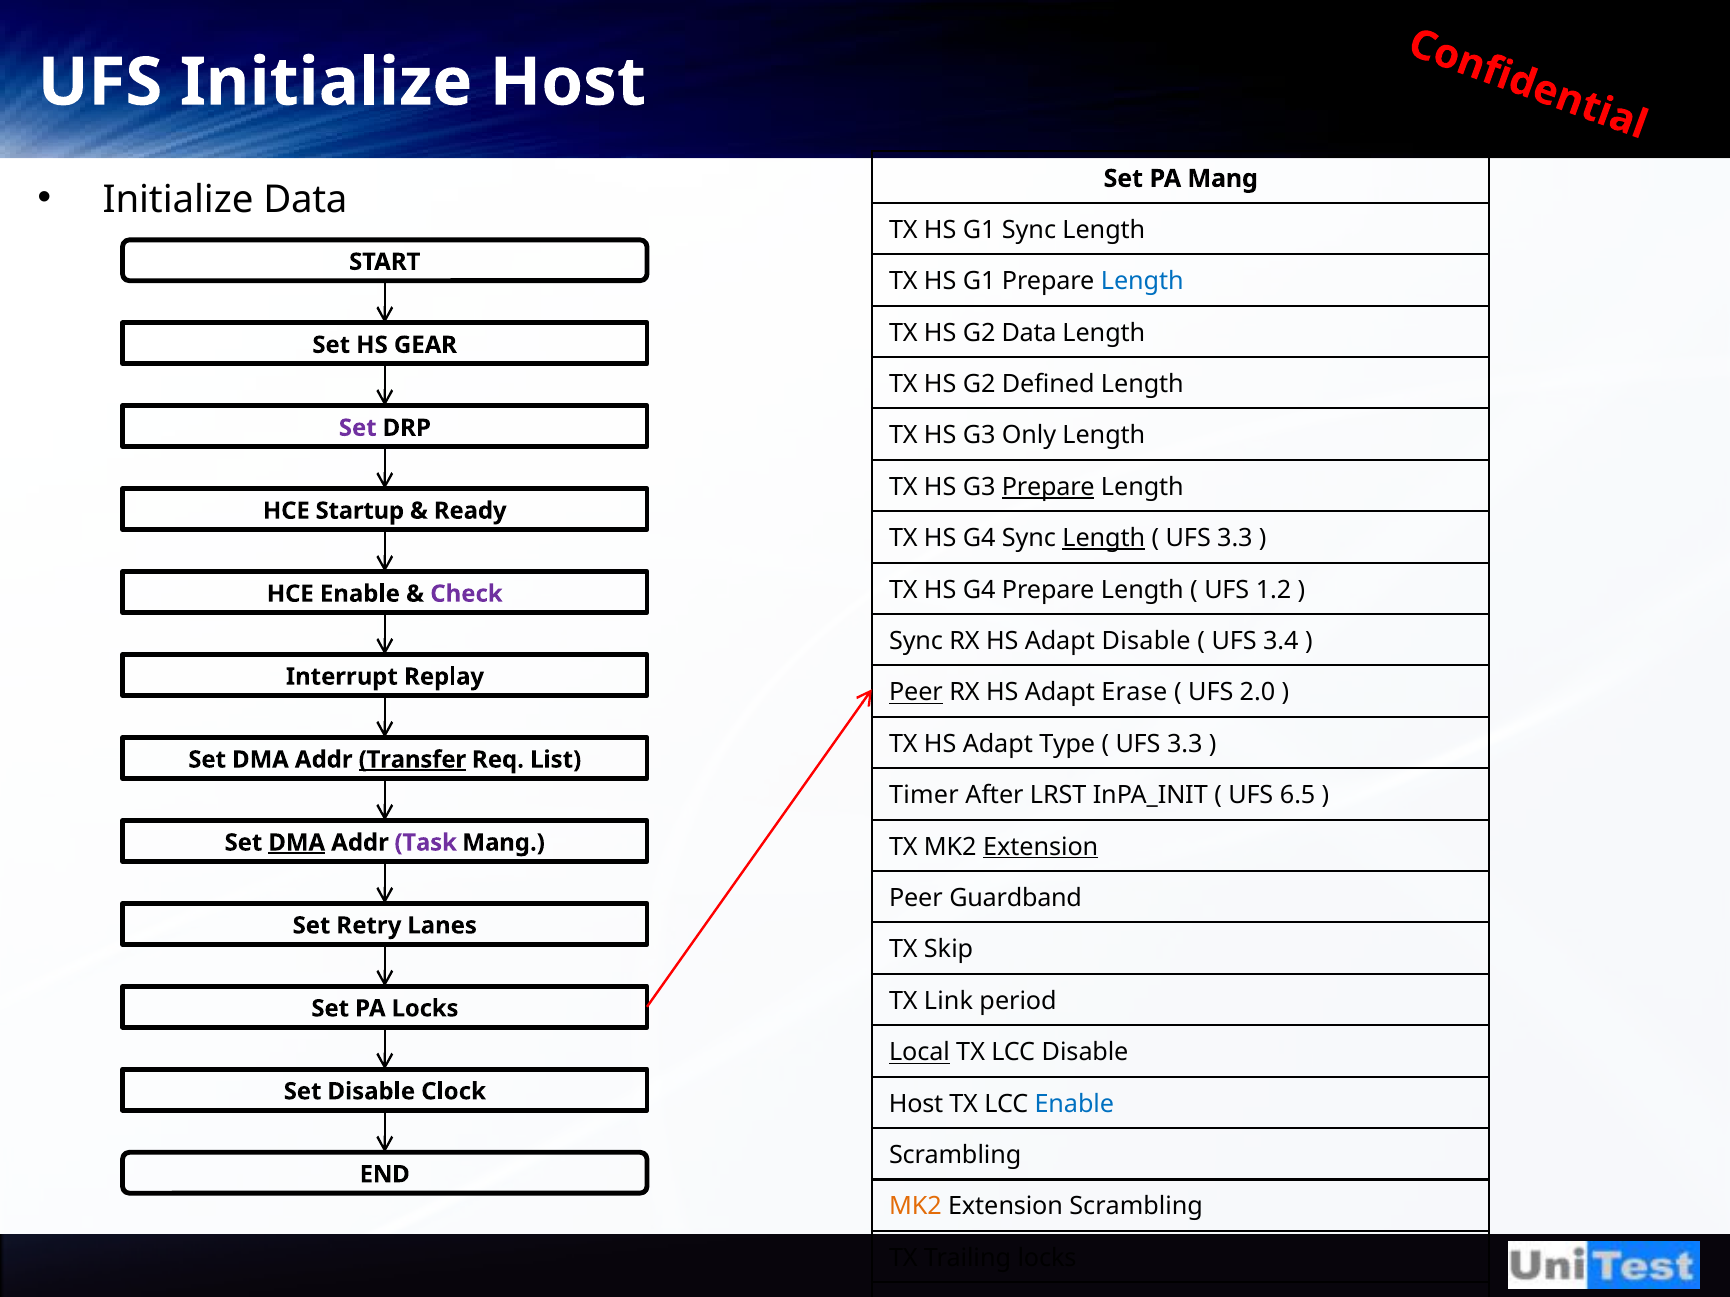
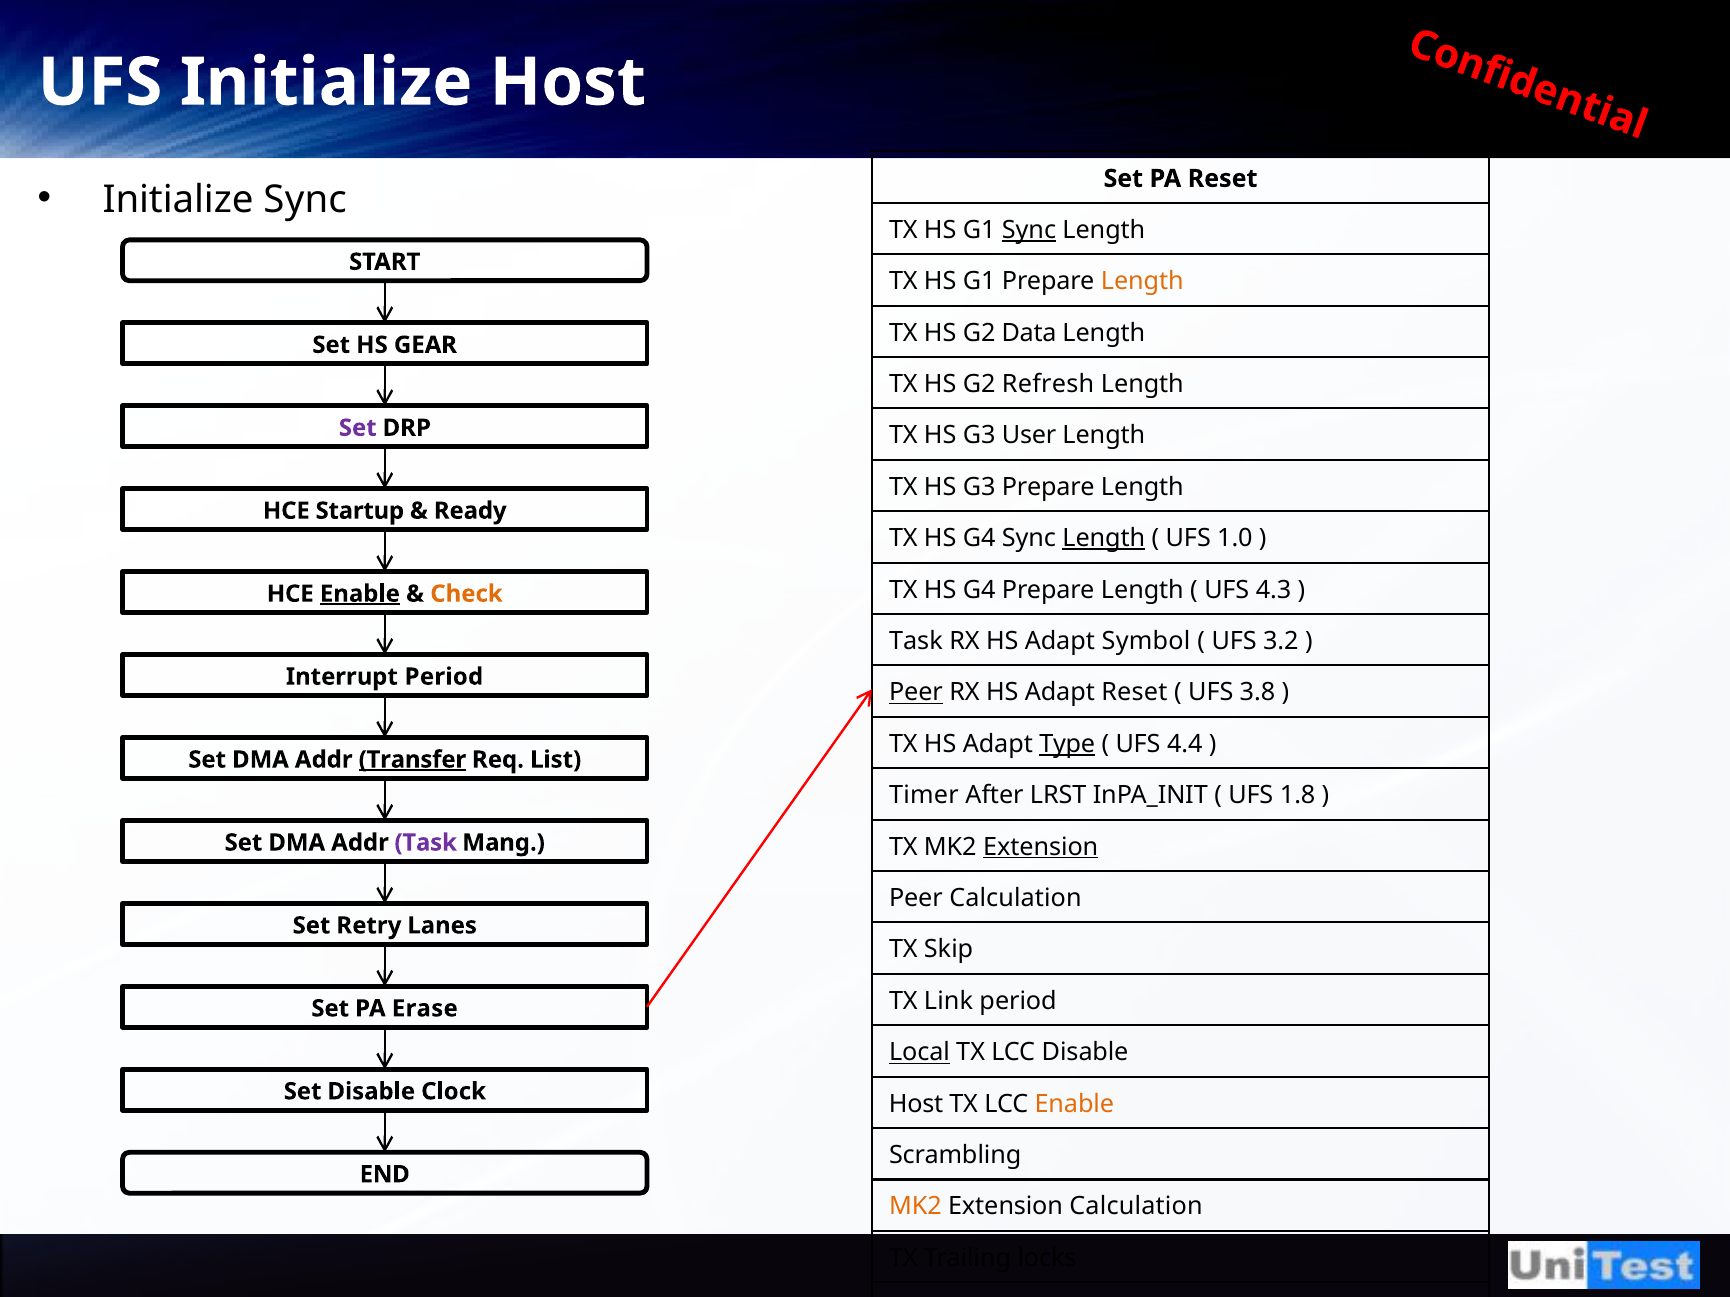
PA Mang: Mang -> Reset
Initialize Data: Data -> Sync
Sync at (1029, 230) underline: none -> present
Length at (1142, 281) colour: blue -> orange
Defined: Defined -> Refresh
Only: Only -> User
Prepare at (1048, 487) underline: present -> none
3.3 at (1235, 539): 3.3 -> 1.0
1.2: 1.2 -> 4.3
Enable at (360, 594) underline: none -> present
Check colour: purple -> orange
Sync at (916, 641): Sync -> Task
Adapt Disable: Disable -> Symbol
3.4: 3.4 -> 3.2
Interrupt Replay: Replay -> Period
Adapt Erase: Erase -> Reset
2.0: 2.0 -> 3.8
Type underline: none -> present
3.3 at (1185, 744): 3.3 -> 4.4
6.5: 6.5 -> 1.8
DMA at (297, 843) underline: present -> none
Peer Guardband: Guardband -> Calculation
PA Locks: Locks -> Erase
Enable at (1074, 1104) colour: blue -> orange
Extension Scrambling: Scrambling -> Calculation
